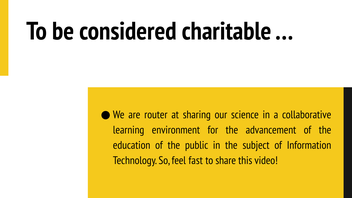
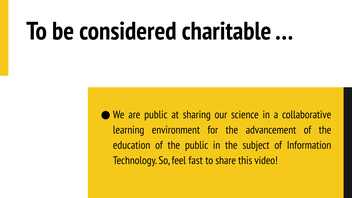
are router: router -> public
